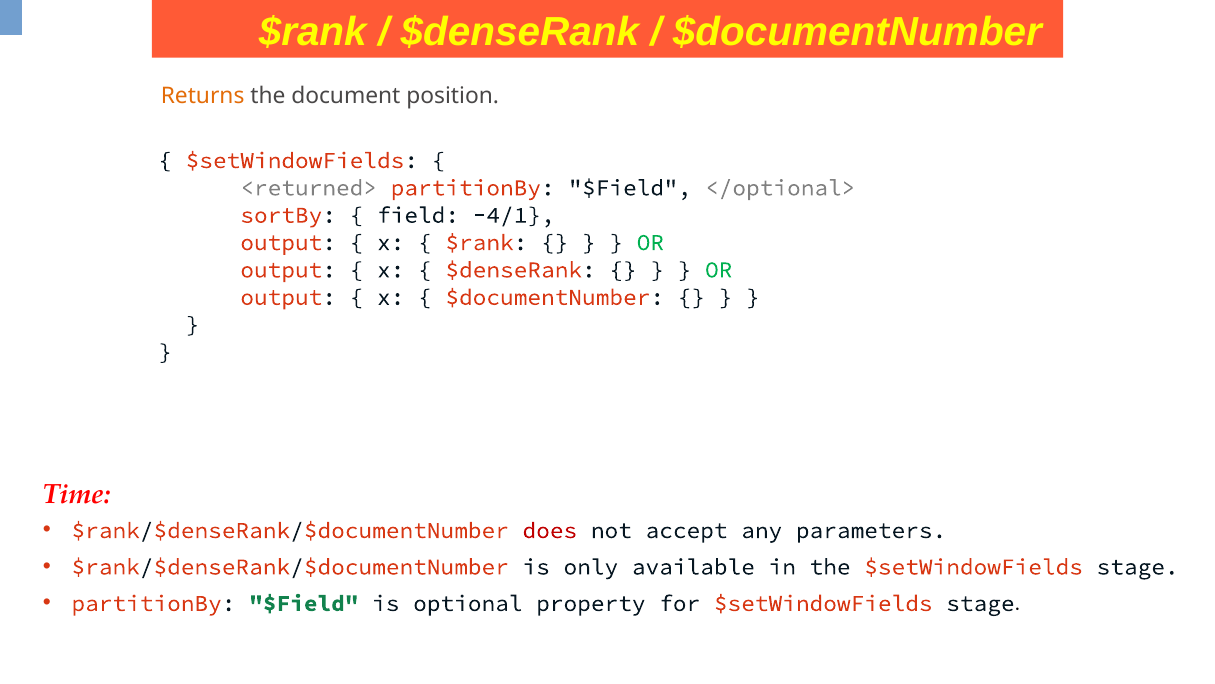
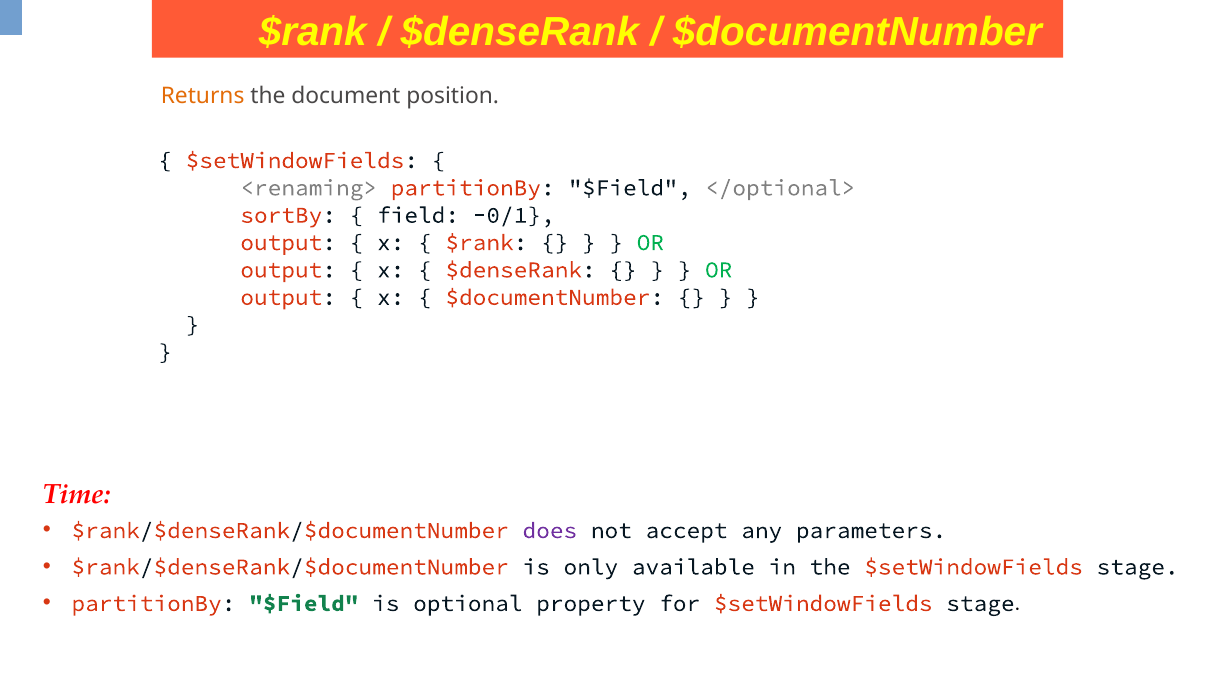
<returned>: <returned> -> <renaming>
-4/1: -4/1 -> -0/1
does colour: red -> purple
